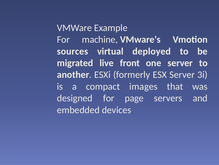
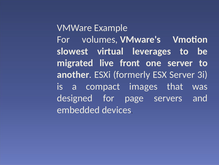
machine: machine -> volumes
sources: sources -> slowest
deployed: deployed -> leverages
